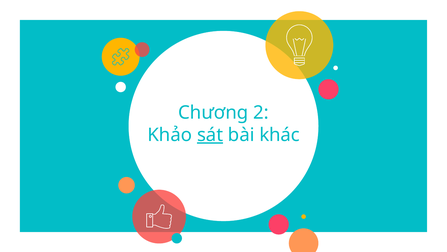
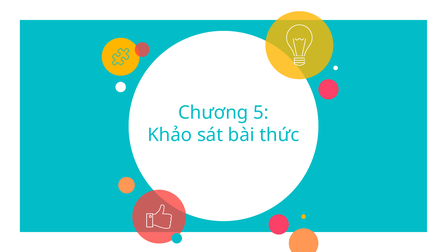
2: 2 -> 5
sát underline: present -> none
khác: khác -> thức
